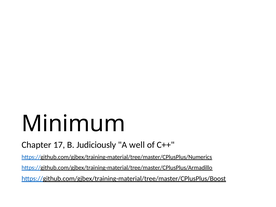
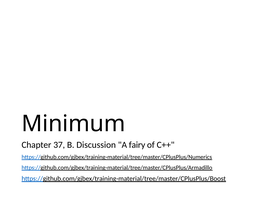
17: 17 -> 37
Judiciously: Judiciously -> Discussion
well: well -> fairy
